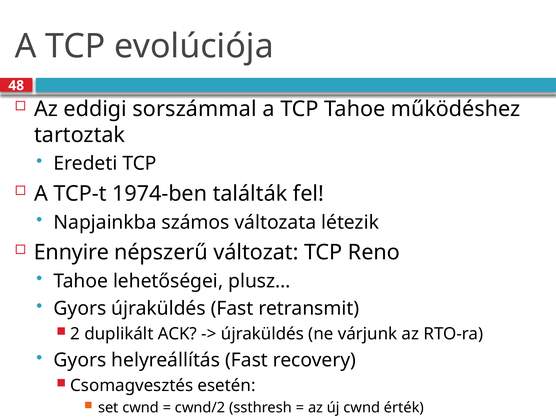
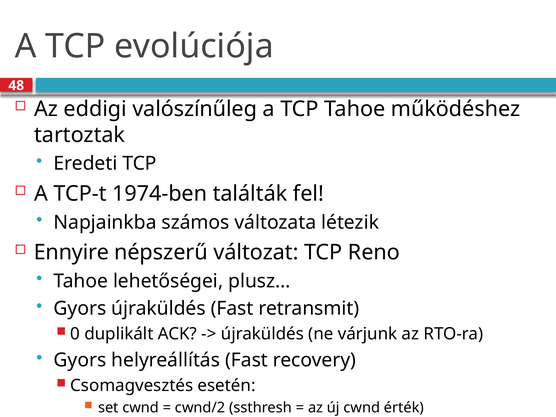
sorszámmal: sorszámmal -> valószínűleg
2: 2 -> 0
